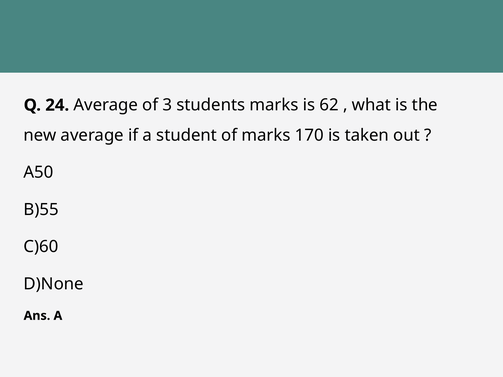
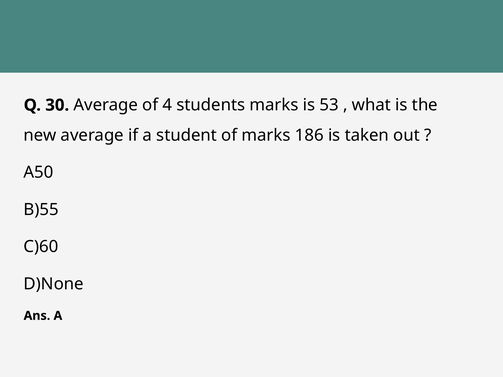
24: 24 -> 30
3: 3 -> 4
62: 62 -> 53
170: 170 -> 186
